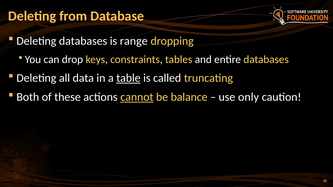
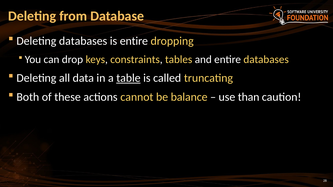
is range: range -> entire
cannot underline: present -> none
only: only -> than
